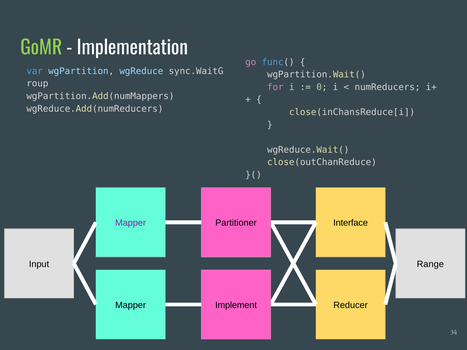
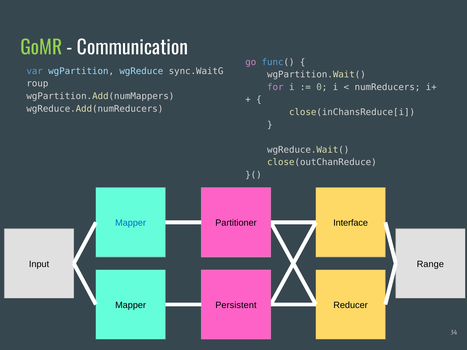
Implementation: Implementation -> Communication
Mapper at (131, 223) colour: purple -> blue
Implement: Implement -> Persistent
